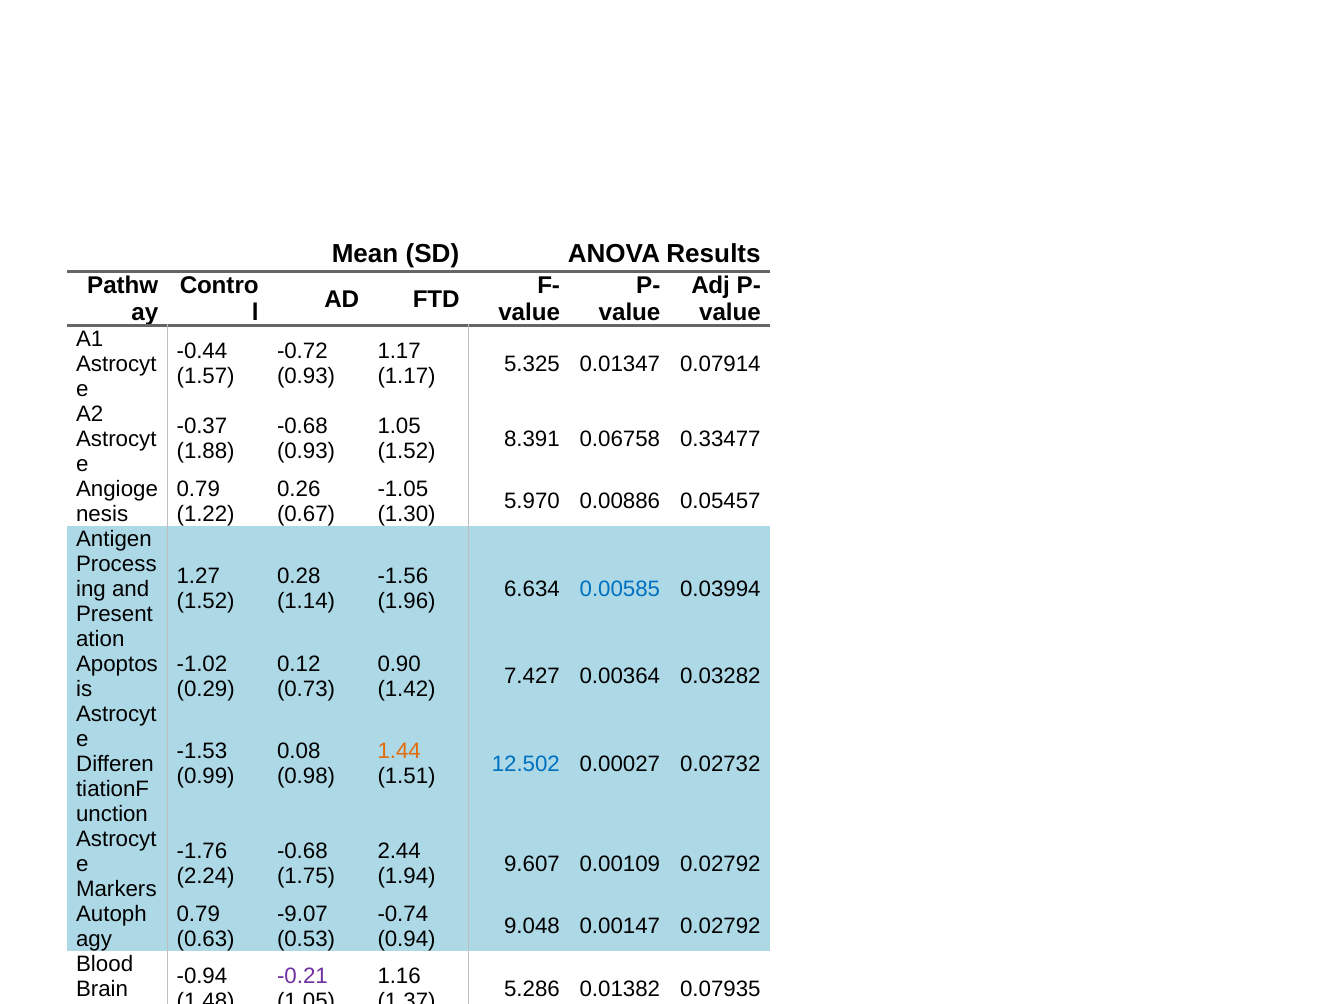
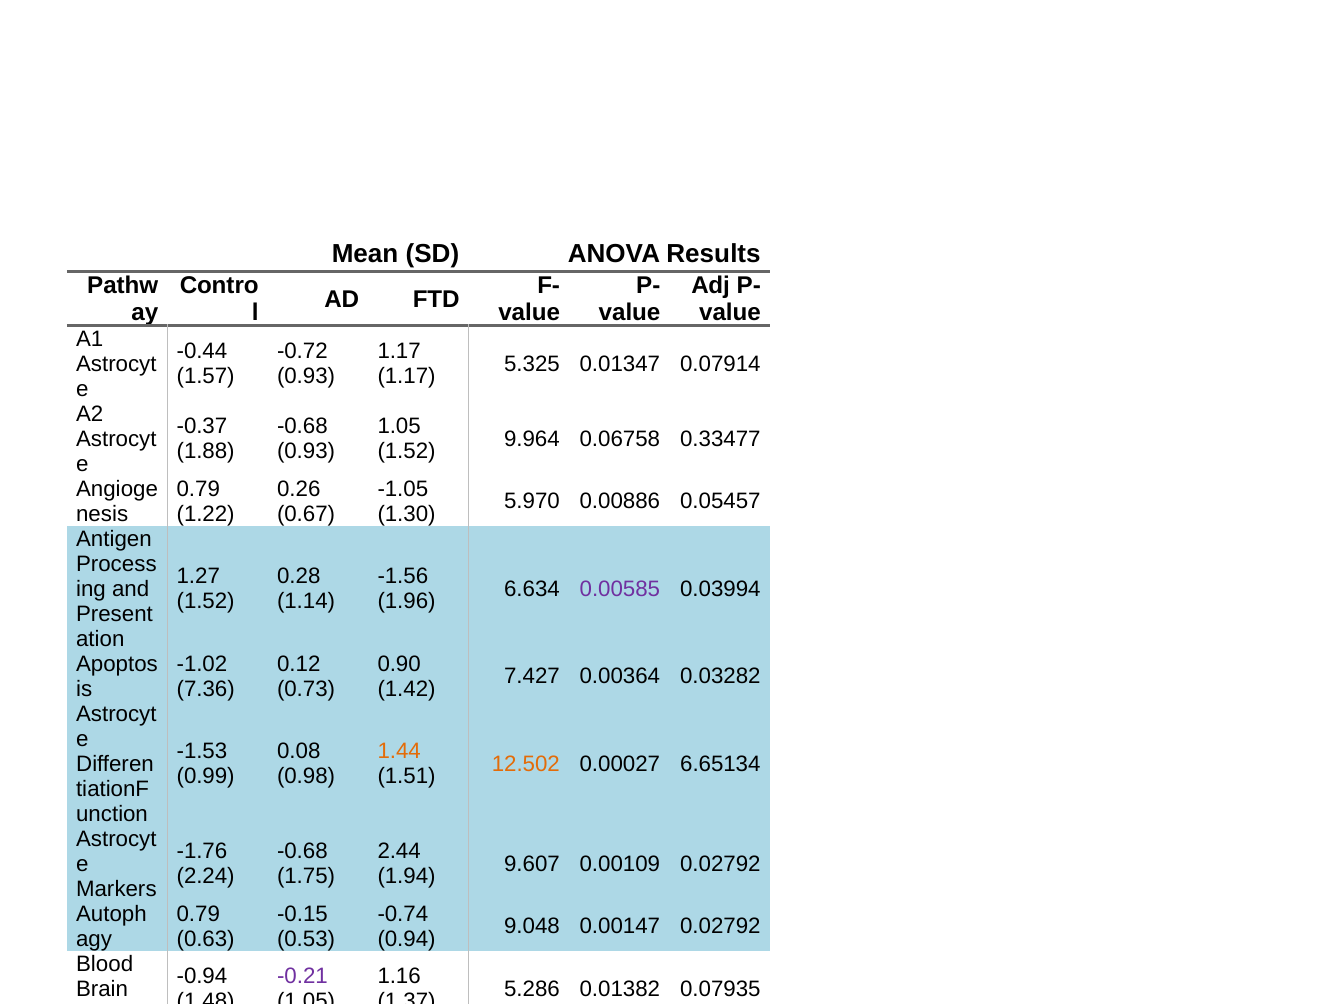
8.391: 8.391 -> 9.964
0.00585 colour: blue -> purple
0.29 at (206, 689): 0.29 -> 7.36
12.502 colour: blue -> orange
0.02732: 0.02732 -> 6.65134
-9.07: -9.07 -> -0.15
